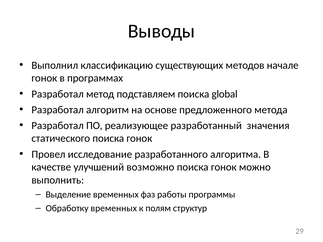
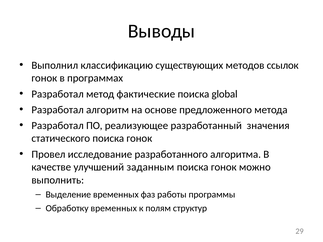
начале: начале -> ссылок
подставляем: подставляем -> фактические
возможно: возможно -> заданным
